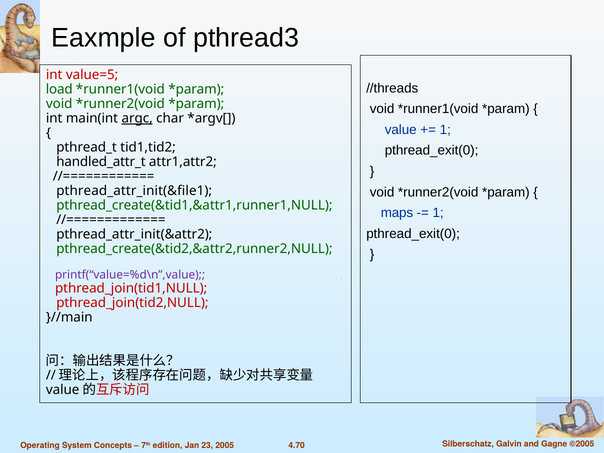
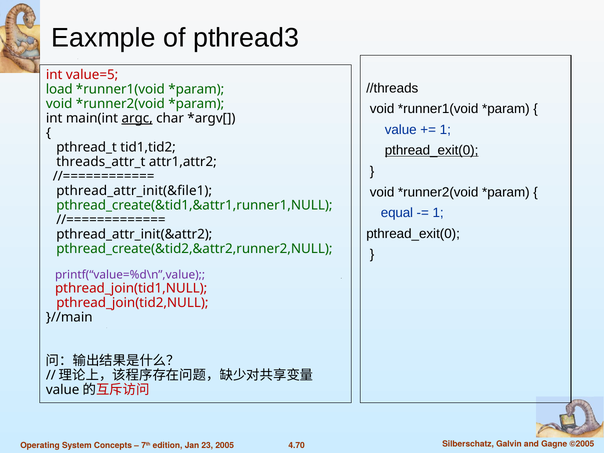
pthread_exit(0 at (432, 151) underline: none -> present
handled_attr_t: handled_attr_t -> threads_attr_t
maps: maps -> equal
